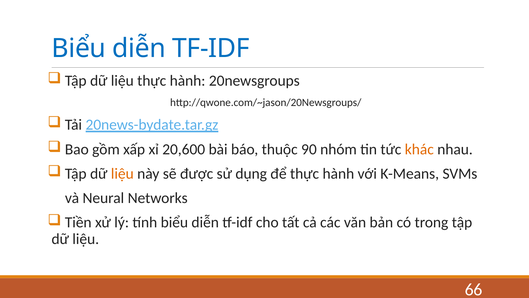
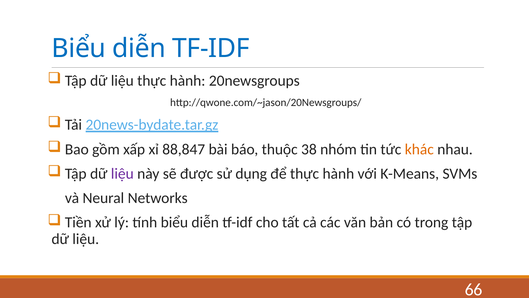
20,600: 20,600 -> 88,847
90: 90 -> 38
liệu at (122, 173) colour: orange -> purple
